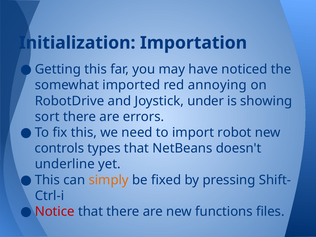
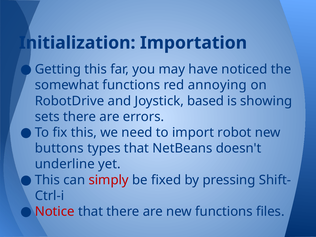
somewhat imported: imported -> functions
under: under -> based
sort: sort -> sets
controls: controls -> buttons
simply colour: orange -> red
